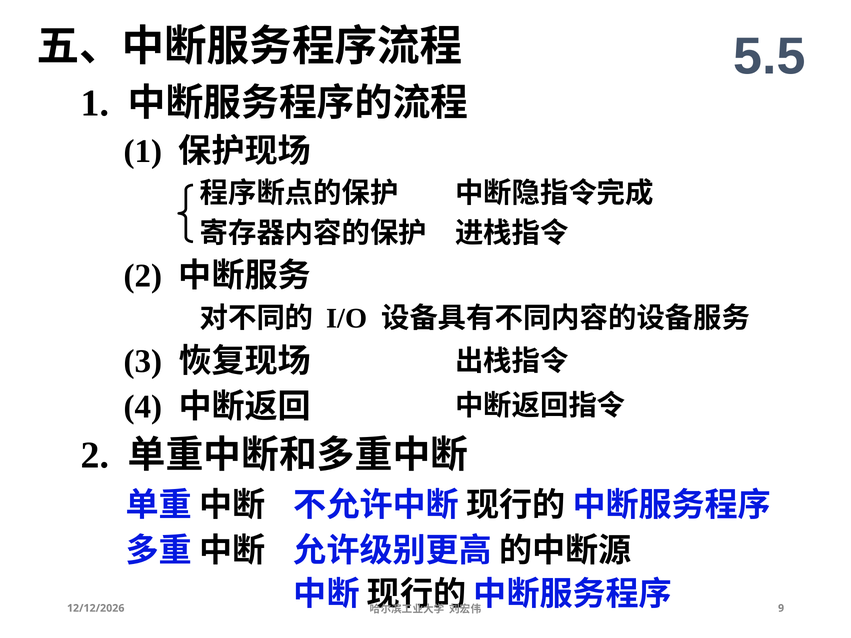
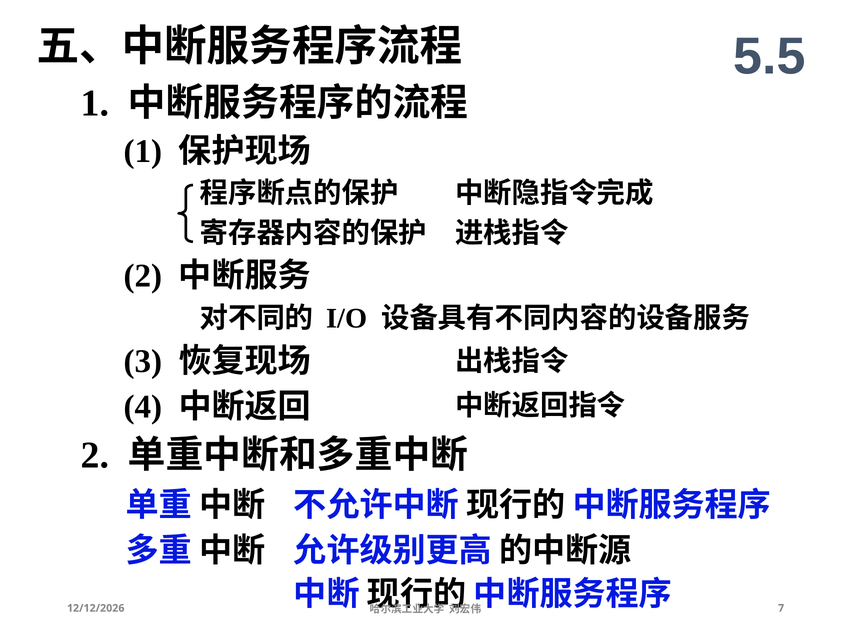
9: 9 -> 7
